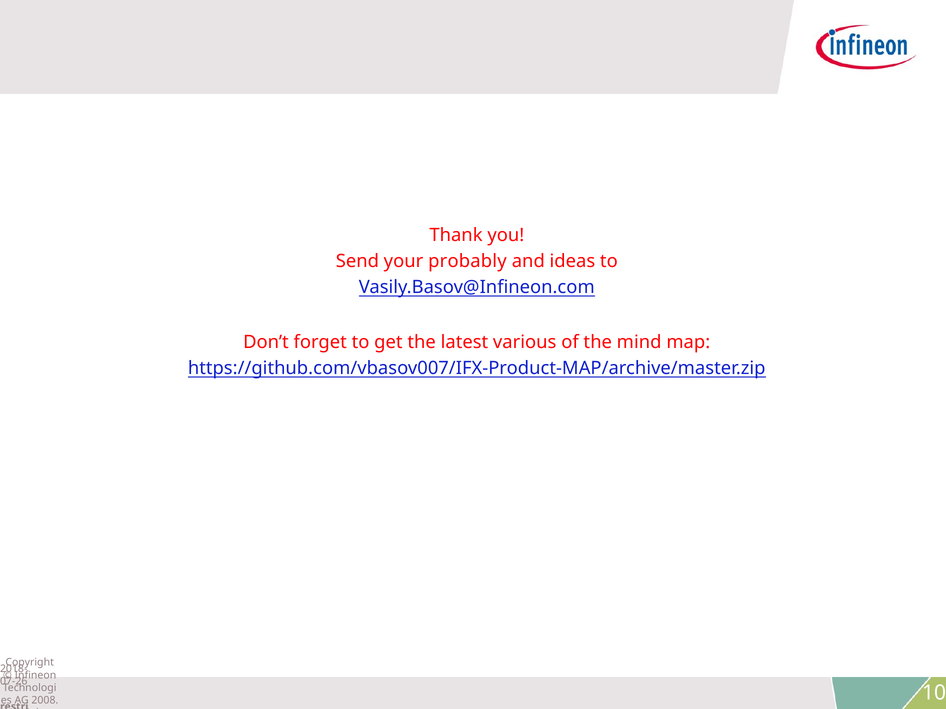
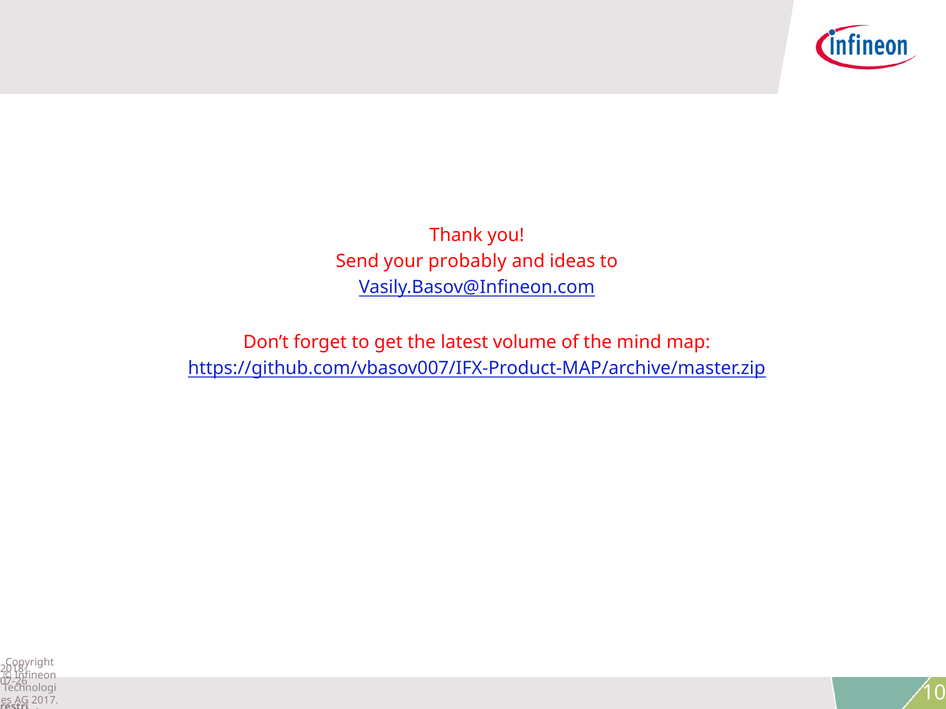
various: various -> volume
2008: 2008 -> 2017
